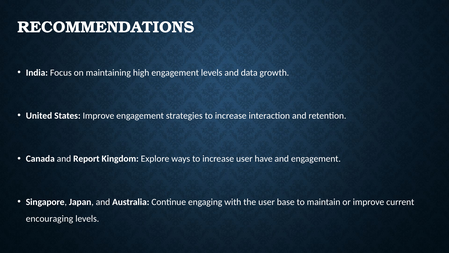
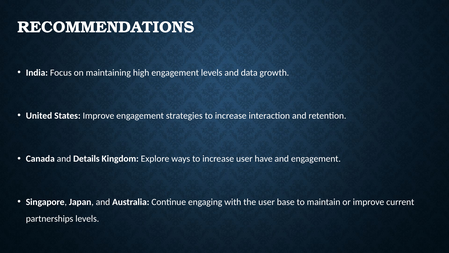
Report: Report -> Details
encouraging: encouraging -> partnerships
